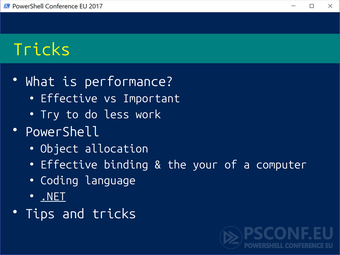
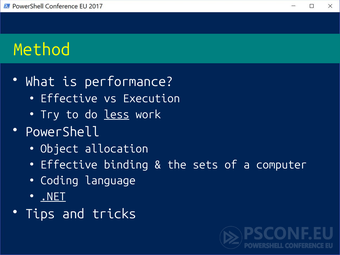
Tricks at (42, 50): Tricks -> Method
Important: Important -> Execution
less underline: none -> present
your: your -> sets
